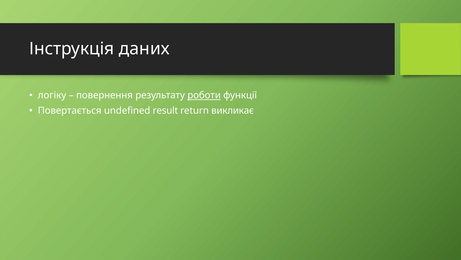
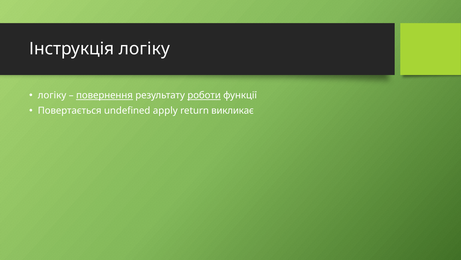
Інструкція даних: даних -> логіку
повернення underline: none -> present
result: result -> apply
